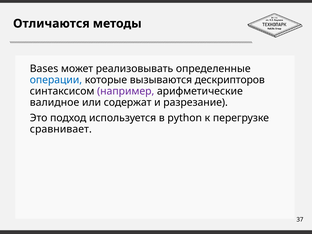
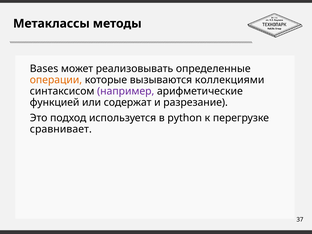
Отличаются: Отличаются -> Метаклассы
операции colour: blue -> orange
дескрипторов: дескрипторов -> коллекциями
валидное: валидное -> функцией
